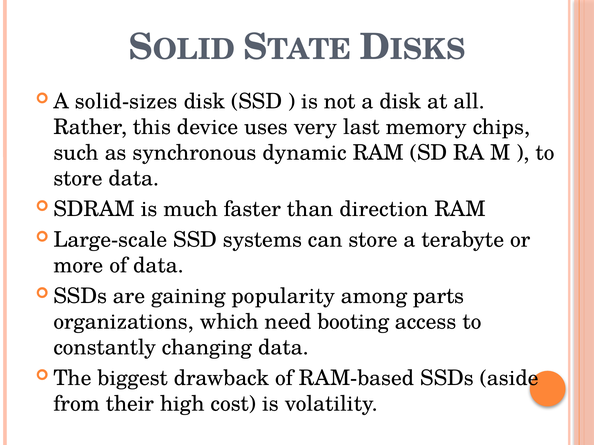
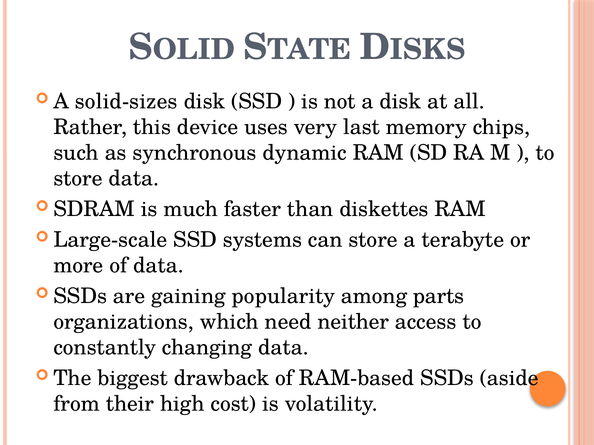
direction: direction -> diskettes
booting: booting -> neither
